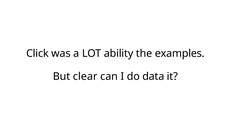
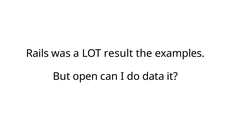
Click: Click -> Rails
ability: ability -> result
clear: clear -> open
